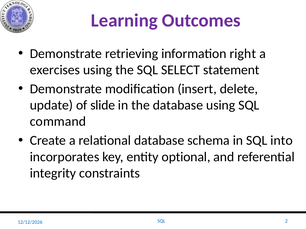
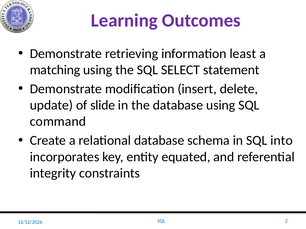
right: right -> least
exercises: exercises -> matching
optional: optional -> equated
